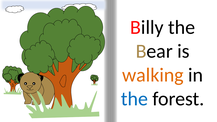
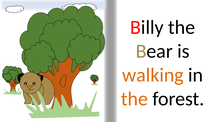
the at (134, 99) colour: blue -> orange
